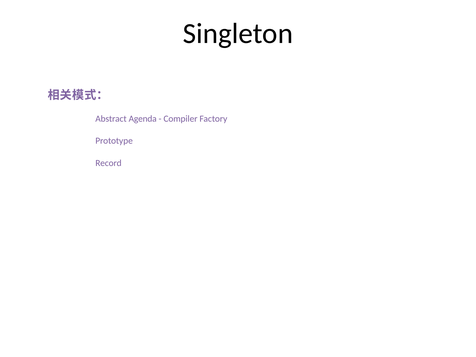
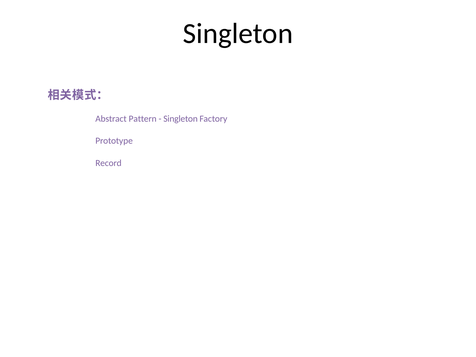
Agenda: Agenda -> Pattern
Compiler at (180, 119): Compiler -> Singleton
